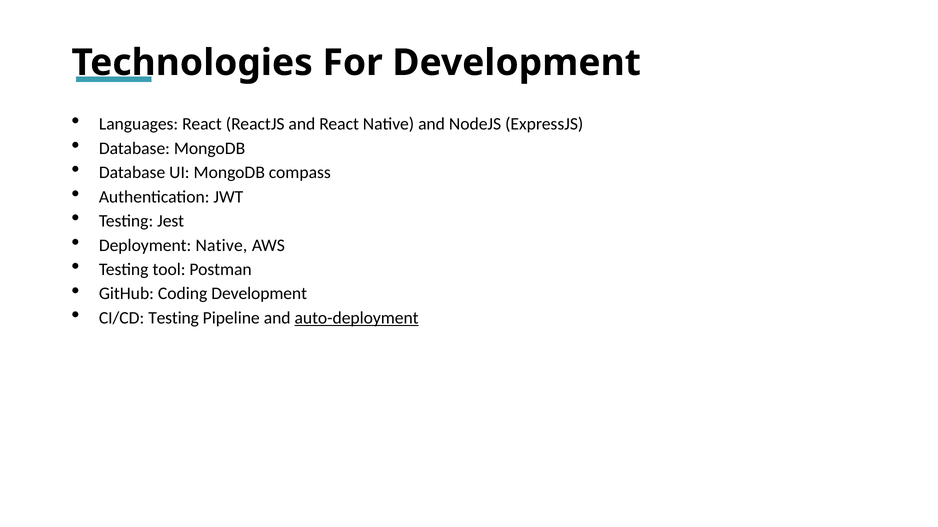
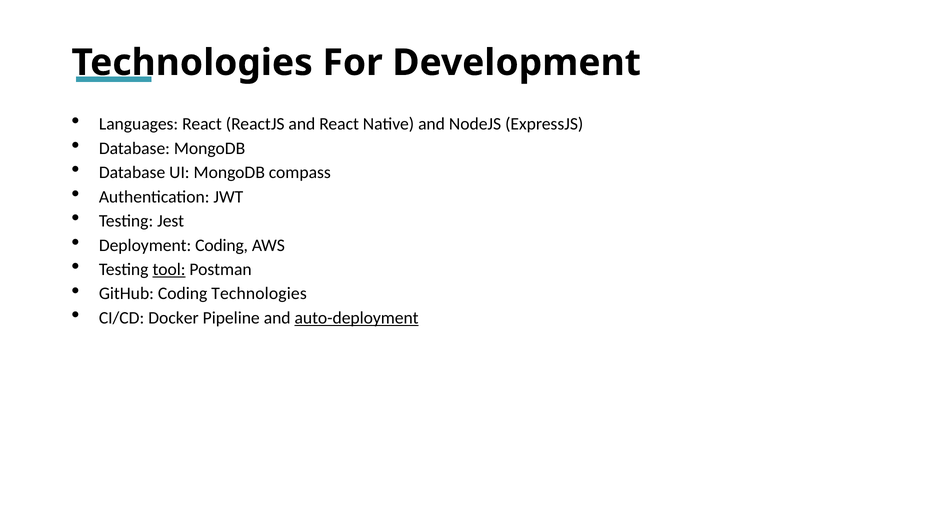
Deployment Native: Native -> Coding
tool underline: none -> present
Coding Development: Development -> Technologies
CI/CD Testing: Testing -> Docker
